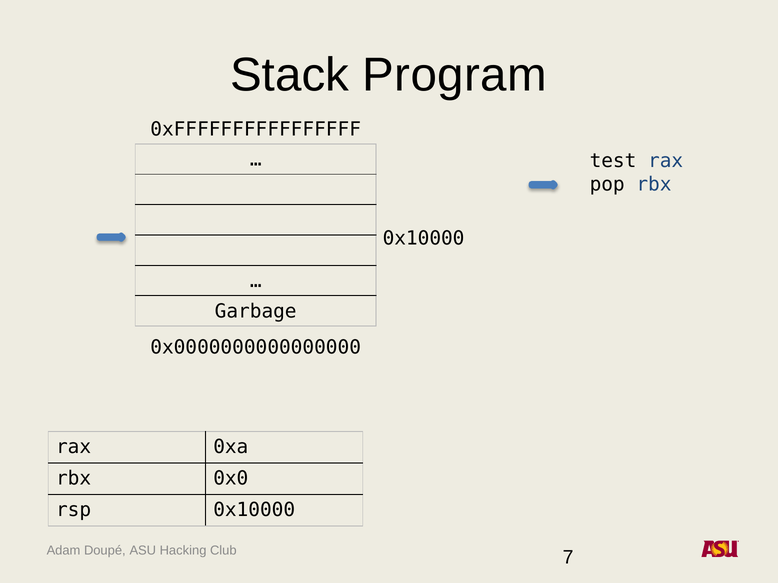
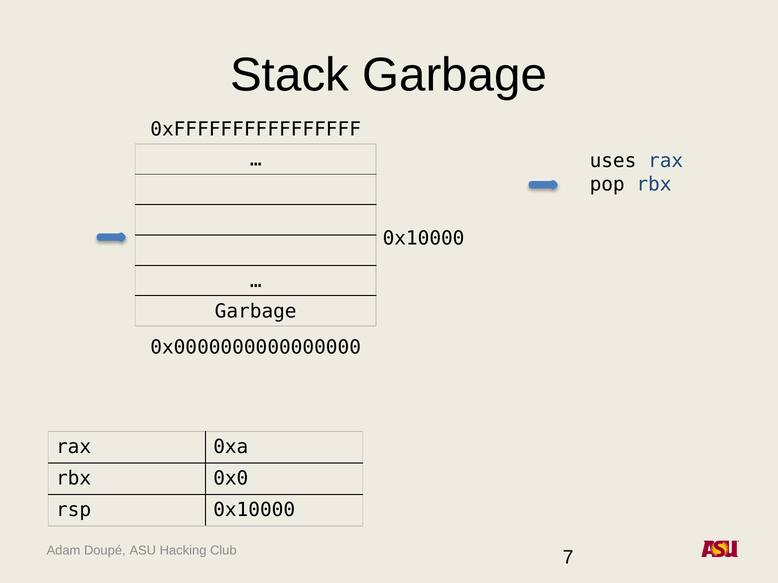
Stack Program: Program -> Garbage
test: test -> uses
